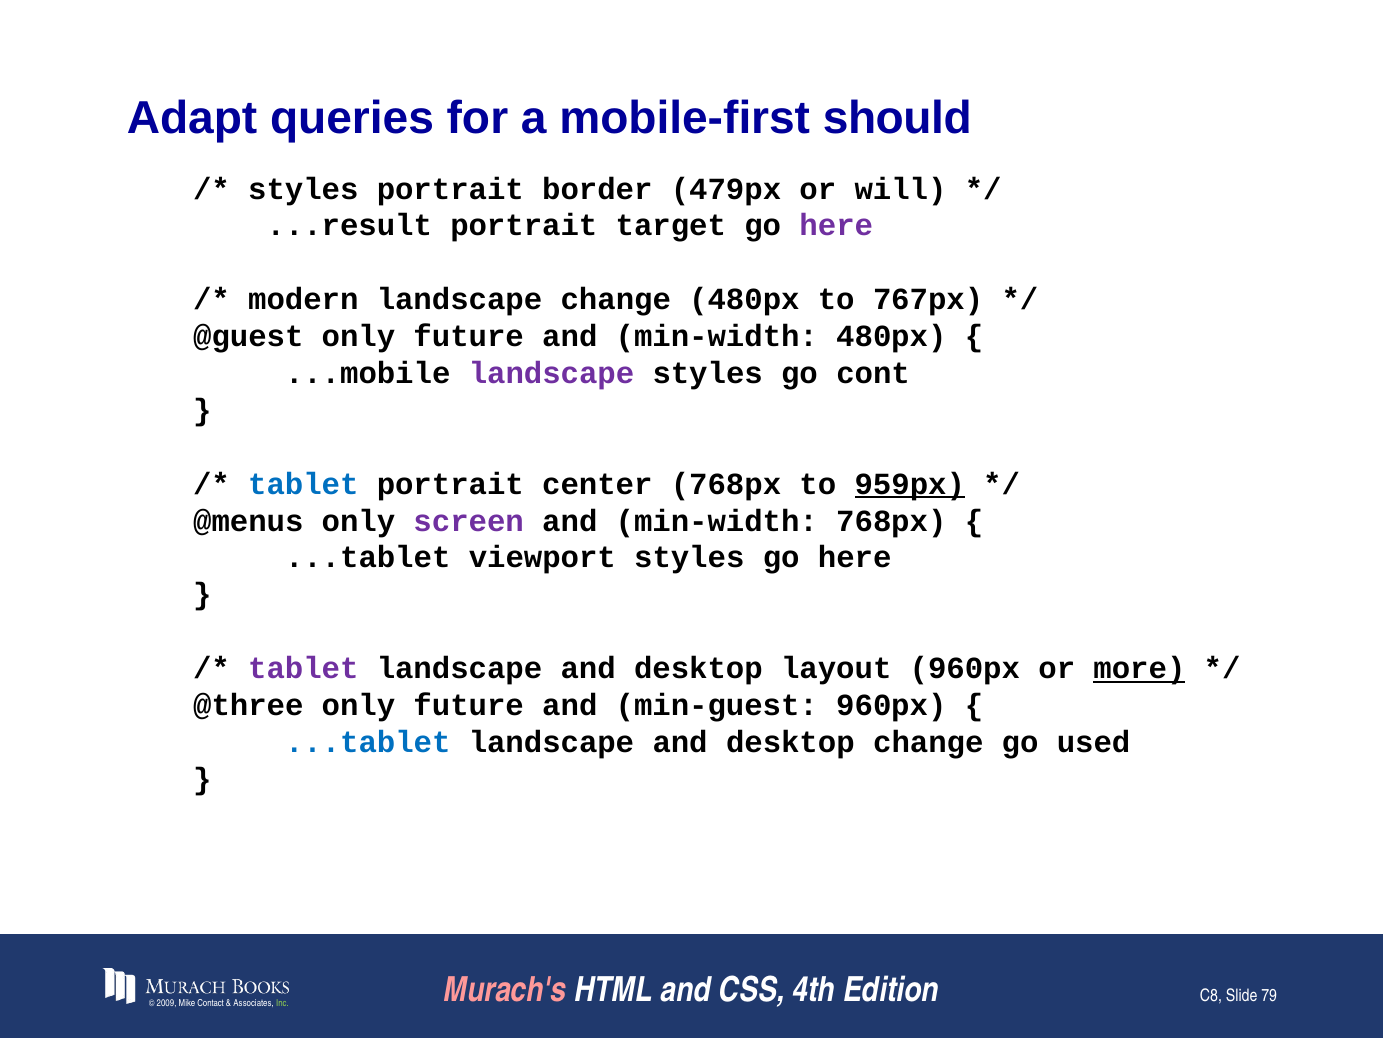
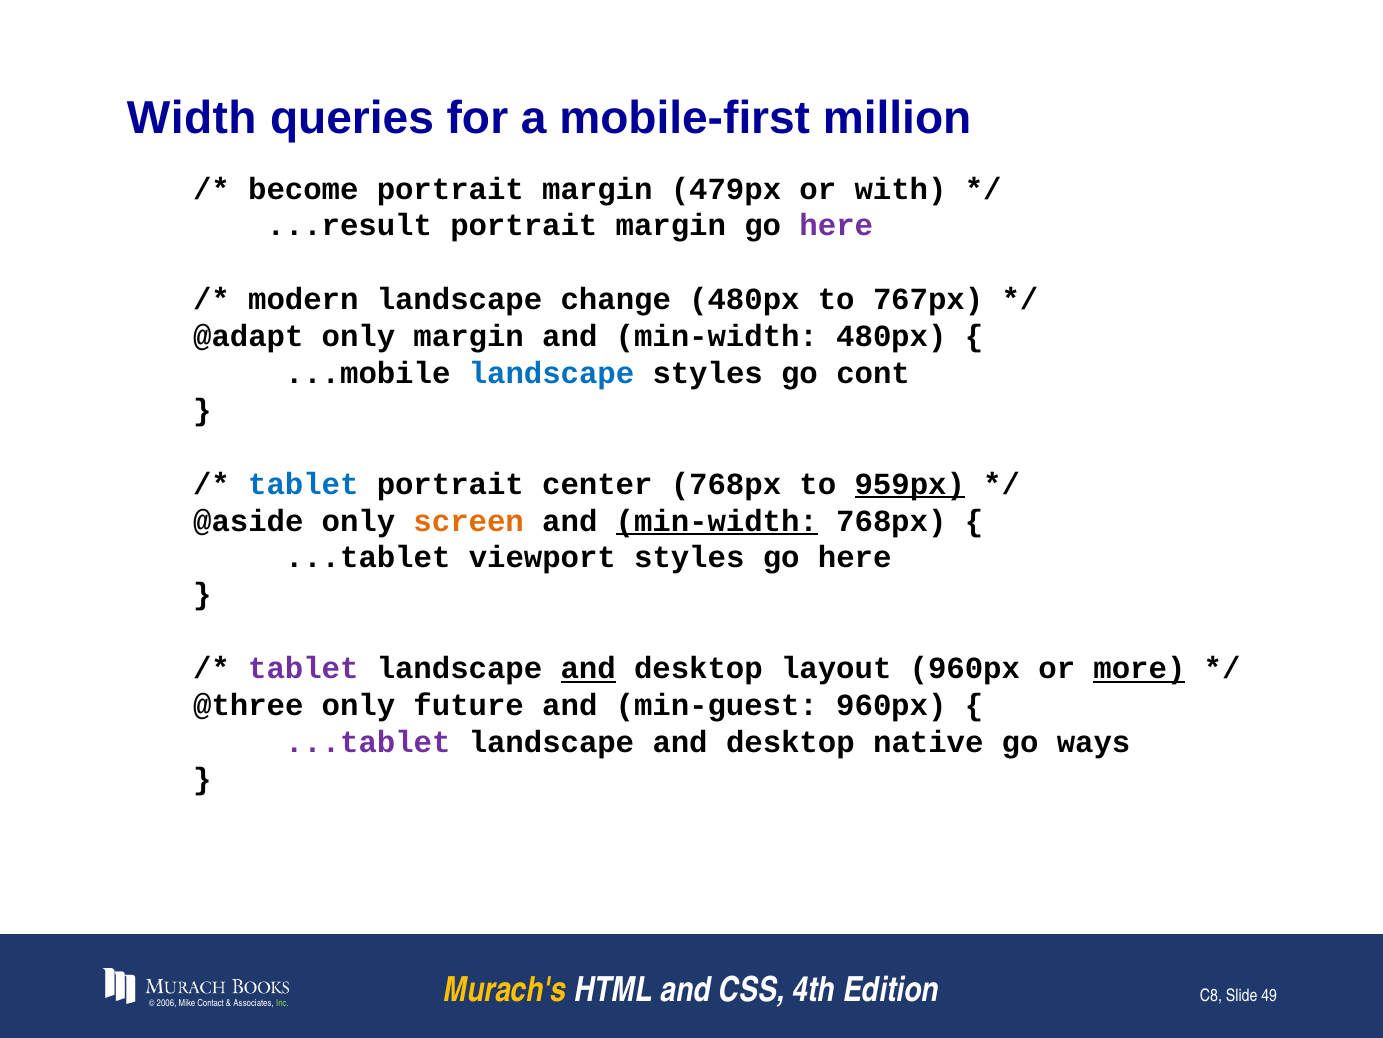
Adapt: Adapt -> Width
should: should -> million
styles at (303, 189): styles -> become
border at (597, 189): border -> margin
will: will -> with
target at (671, 226): target -> margin
@guest: @guest -> @adapt
future at (469, 336): future -> margin
landscape at (552, 373) colour: purple -> blue
@menus: @menus -> @aside
screen colour: purple -> orange
min-width at (717, 521) underline: none -> present
and at (588, 668) underline: none -> present
...tablet at (368, 742) colour: blue -> purple
desktop change: change -> native
used: used -> ways
Murach's colour: pink -> yellow
2009: 2009 -> 2006
79: 79 -> 49
